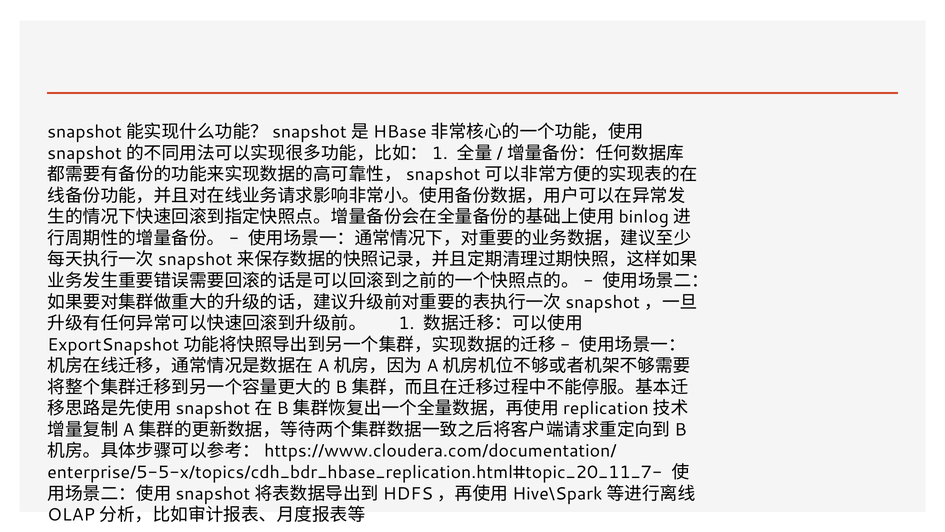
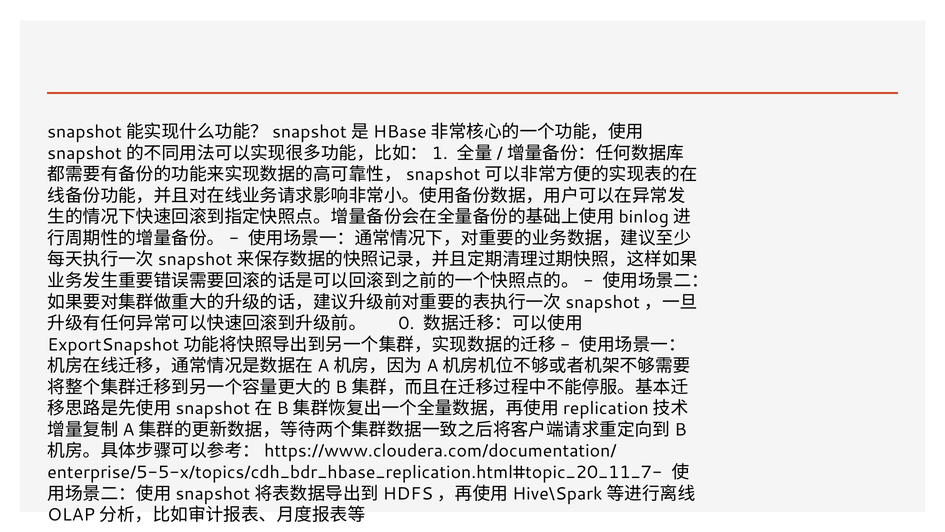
1: 1 -> 0
